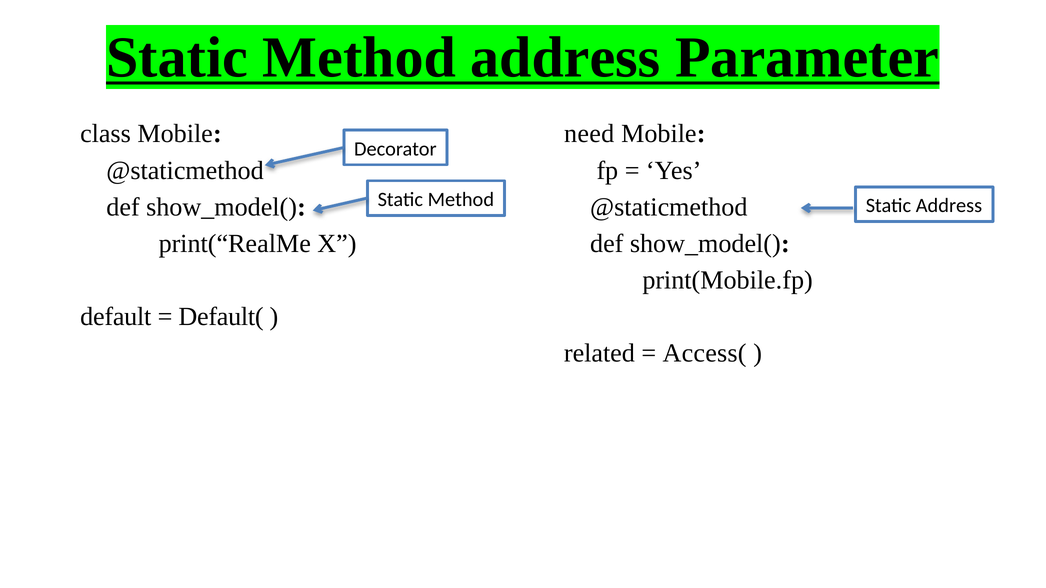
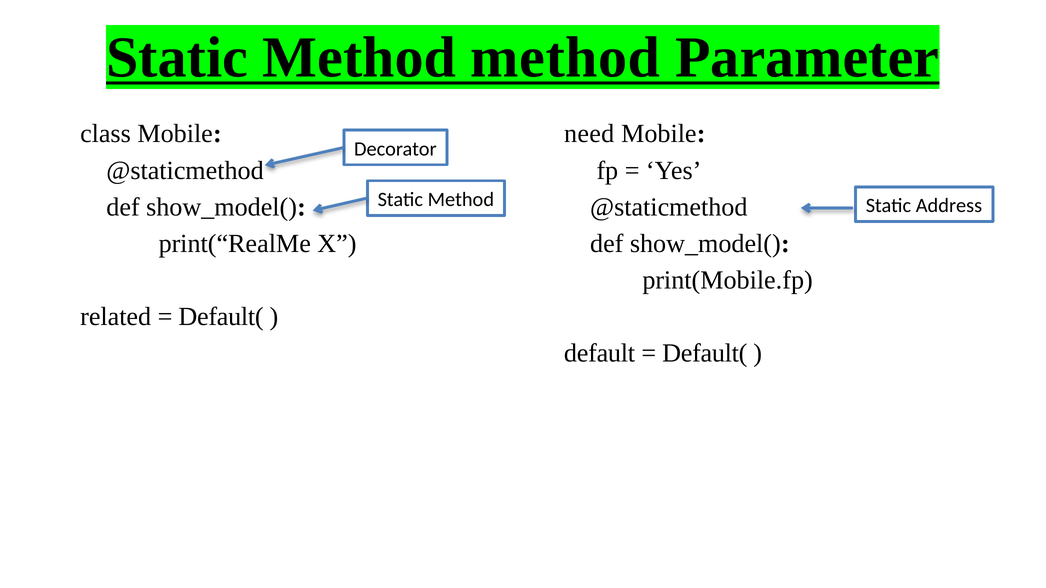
Method address: address -> method
default: default -> related
related: related -> default
Access( at (705, 354): Access( -> Default(
